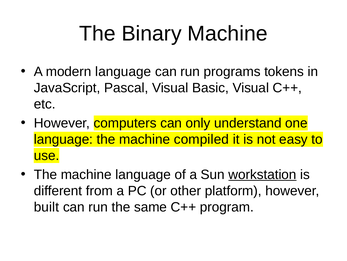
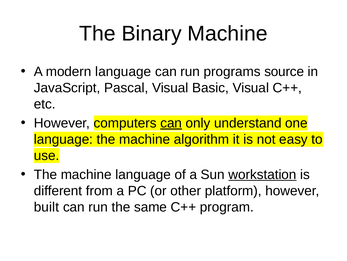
tokens: tokens -> source
can at (171, 123) underline: none -> present
compiled: compiled -> algorithm
